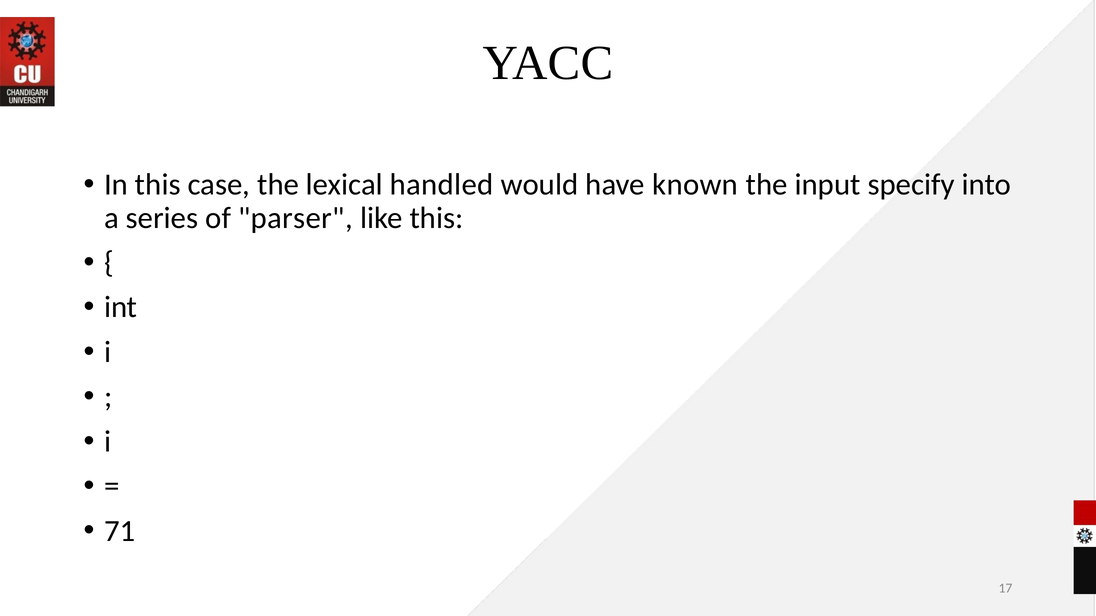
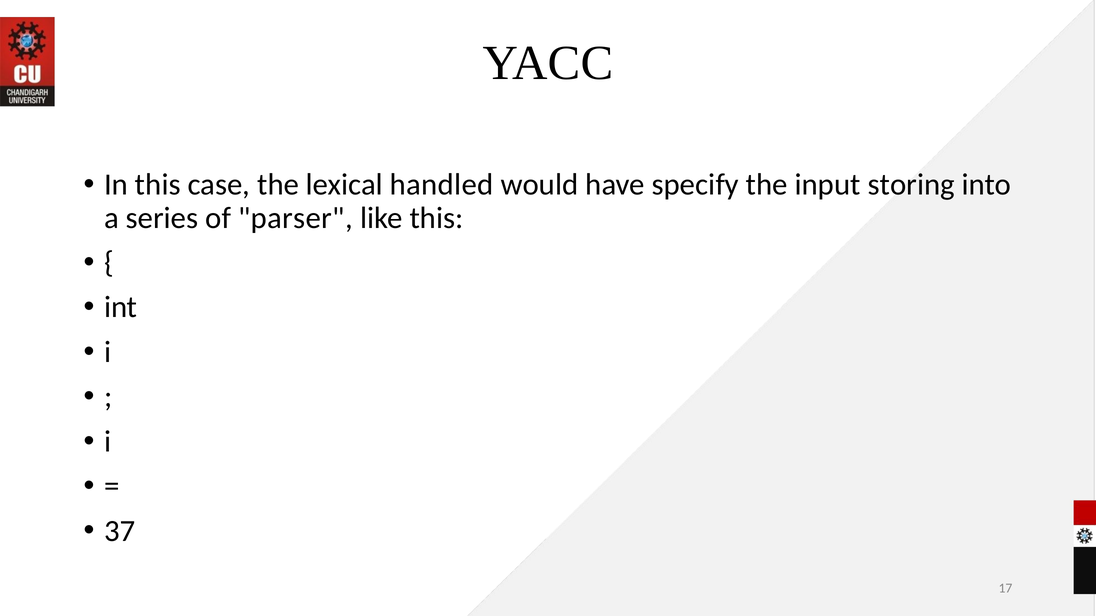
known: known -> specify
specify: specify -> storing
71: 71 -> 37
